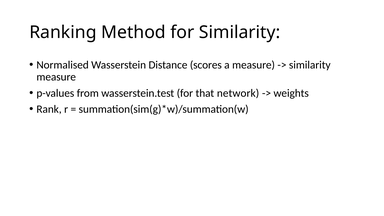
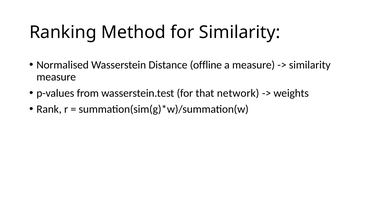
scores: scores -> offline
